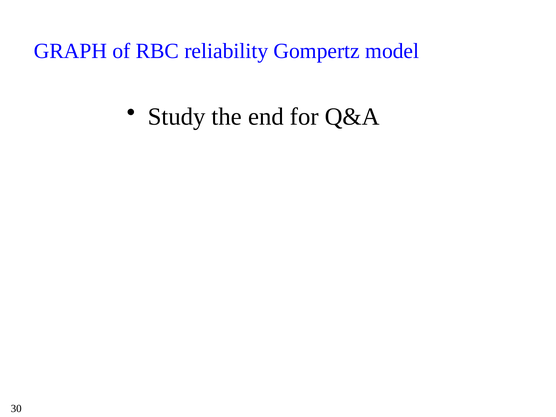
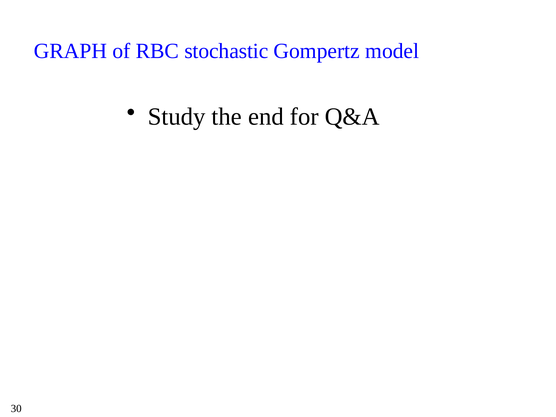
reliability: reliability -> stochastic
